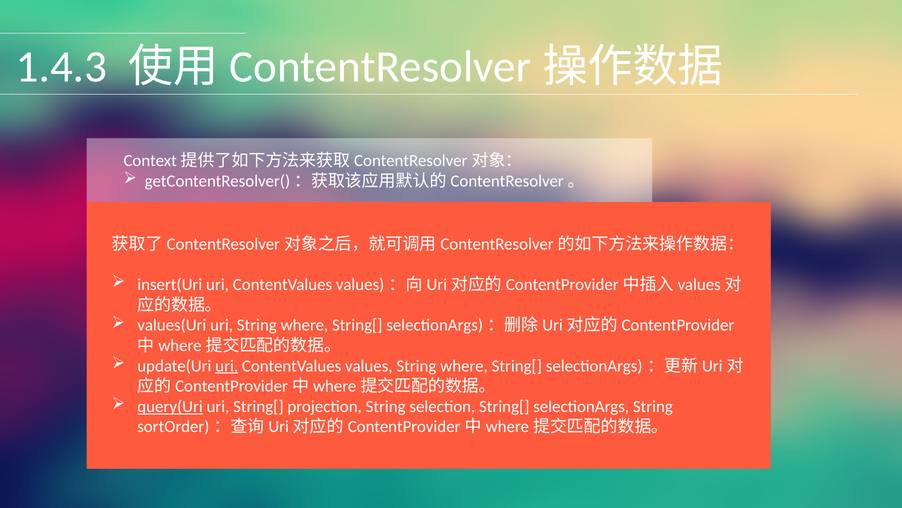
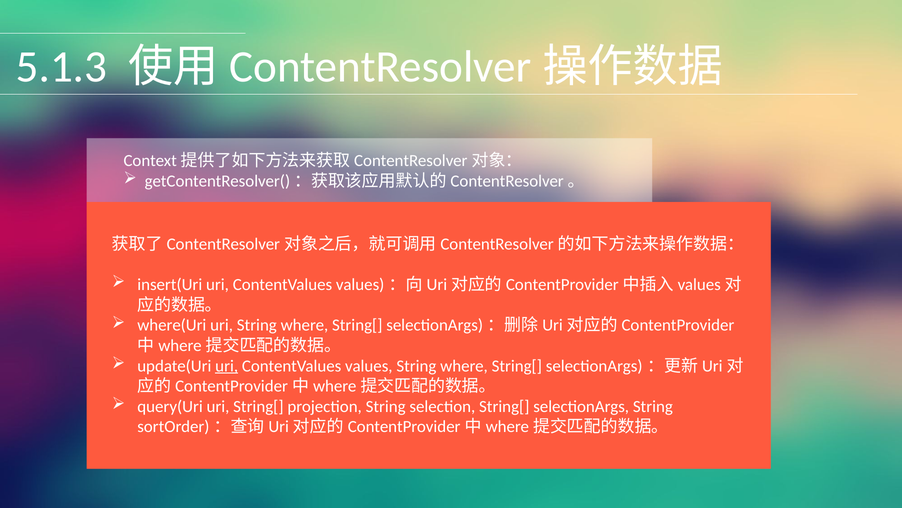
1.4.3: 1.4.3 -> 5.1.3
values(Uri: values(Uri -> where(Uri
query(Uri underline: present -> none
